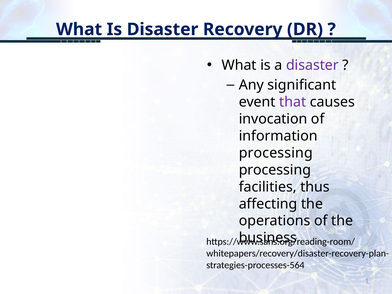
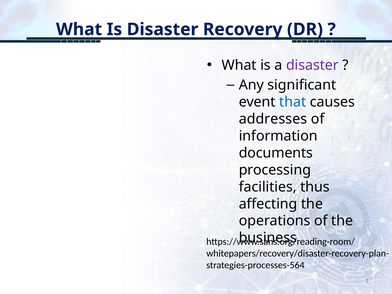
that colour: purple -> blue
invocation: invocation -> addresses
processing at (276, 153): processing -> documents
